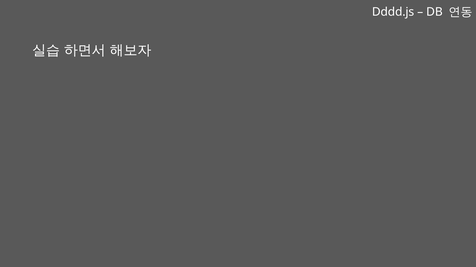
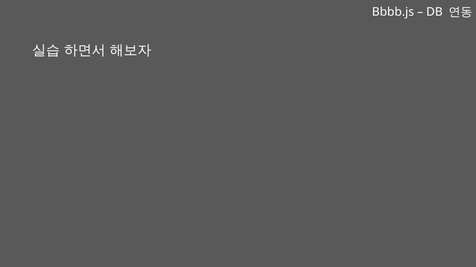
Dddd.js: Dddd.js -> Bbbb.js
